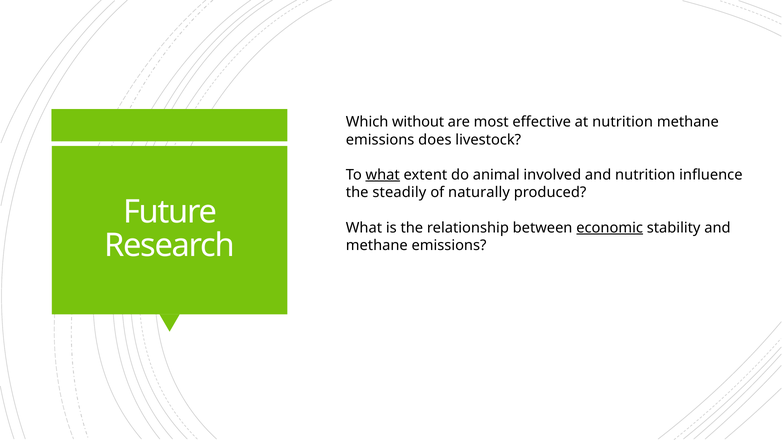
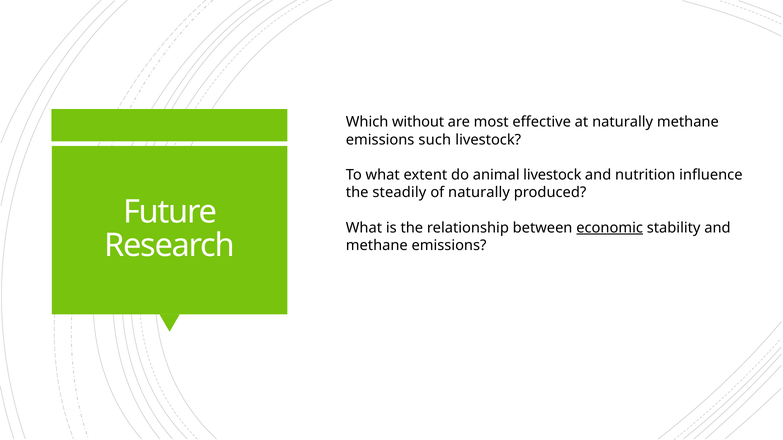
at nutrition: nutrition -> naturally
does: does -> such
what at (383, 175) underline: present -> none
animal involved: involved -> livestock
